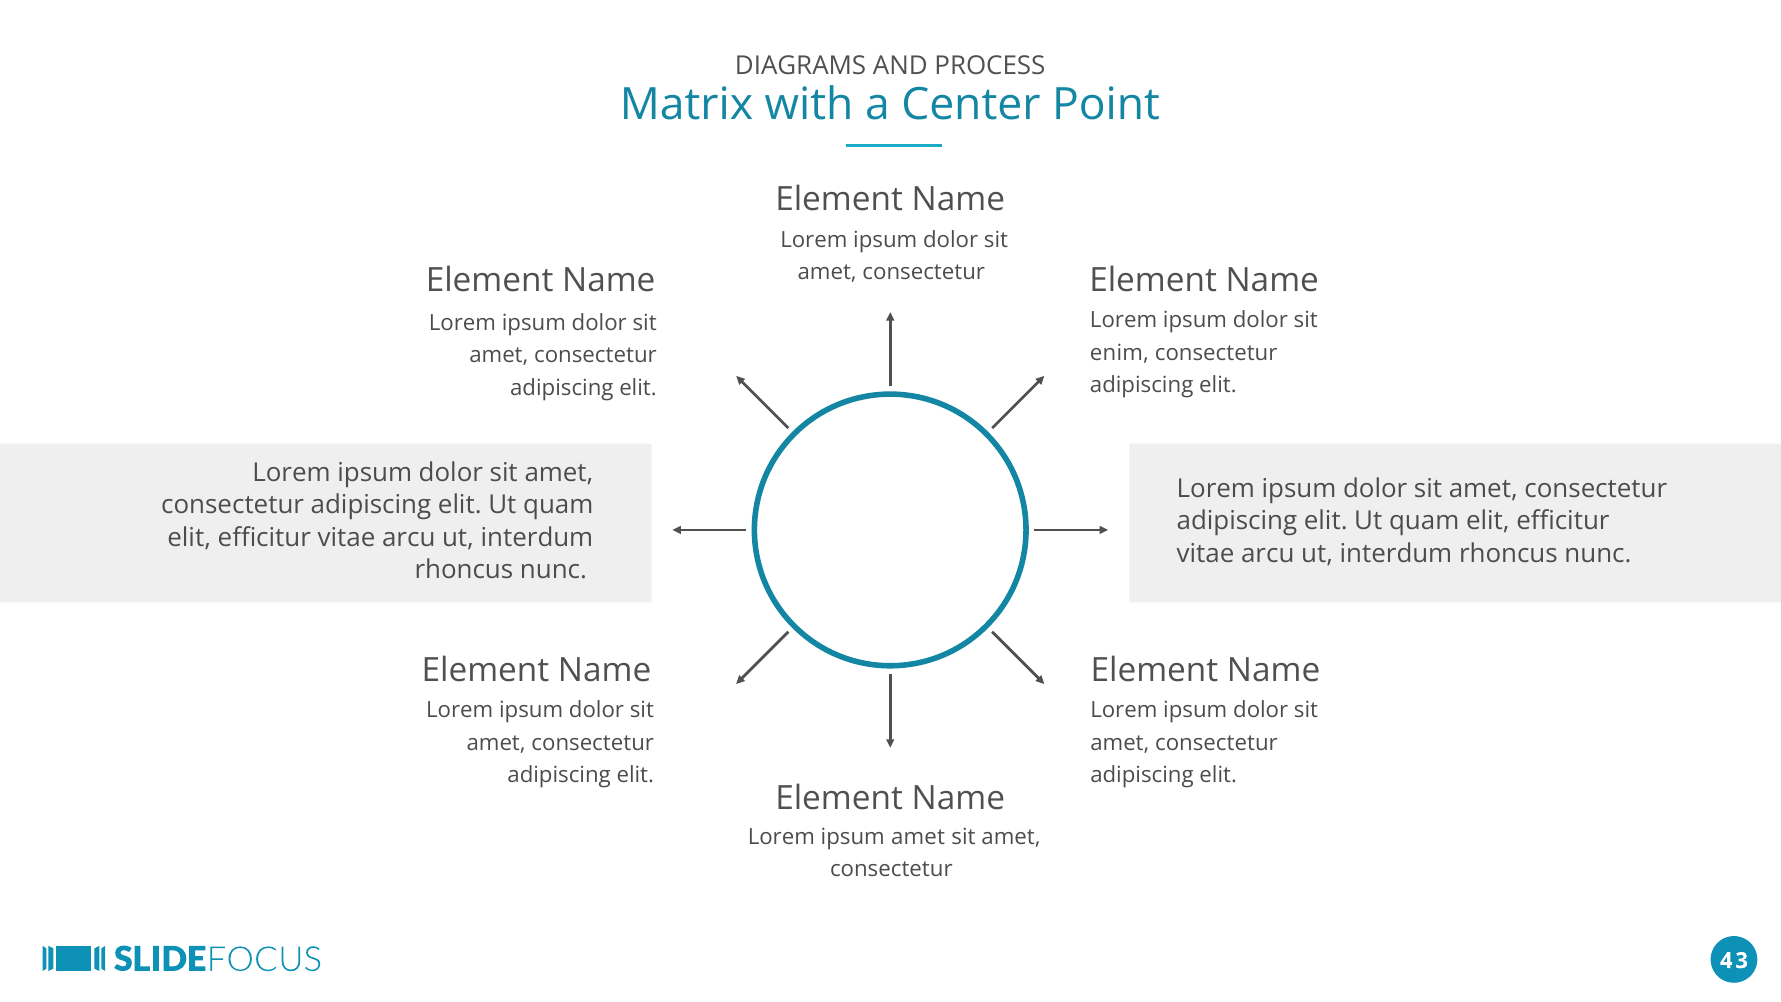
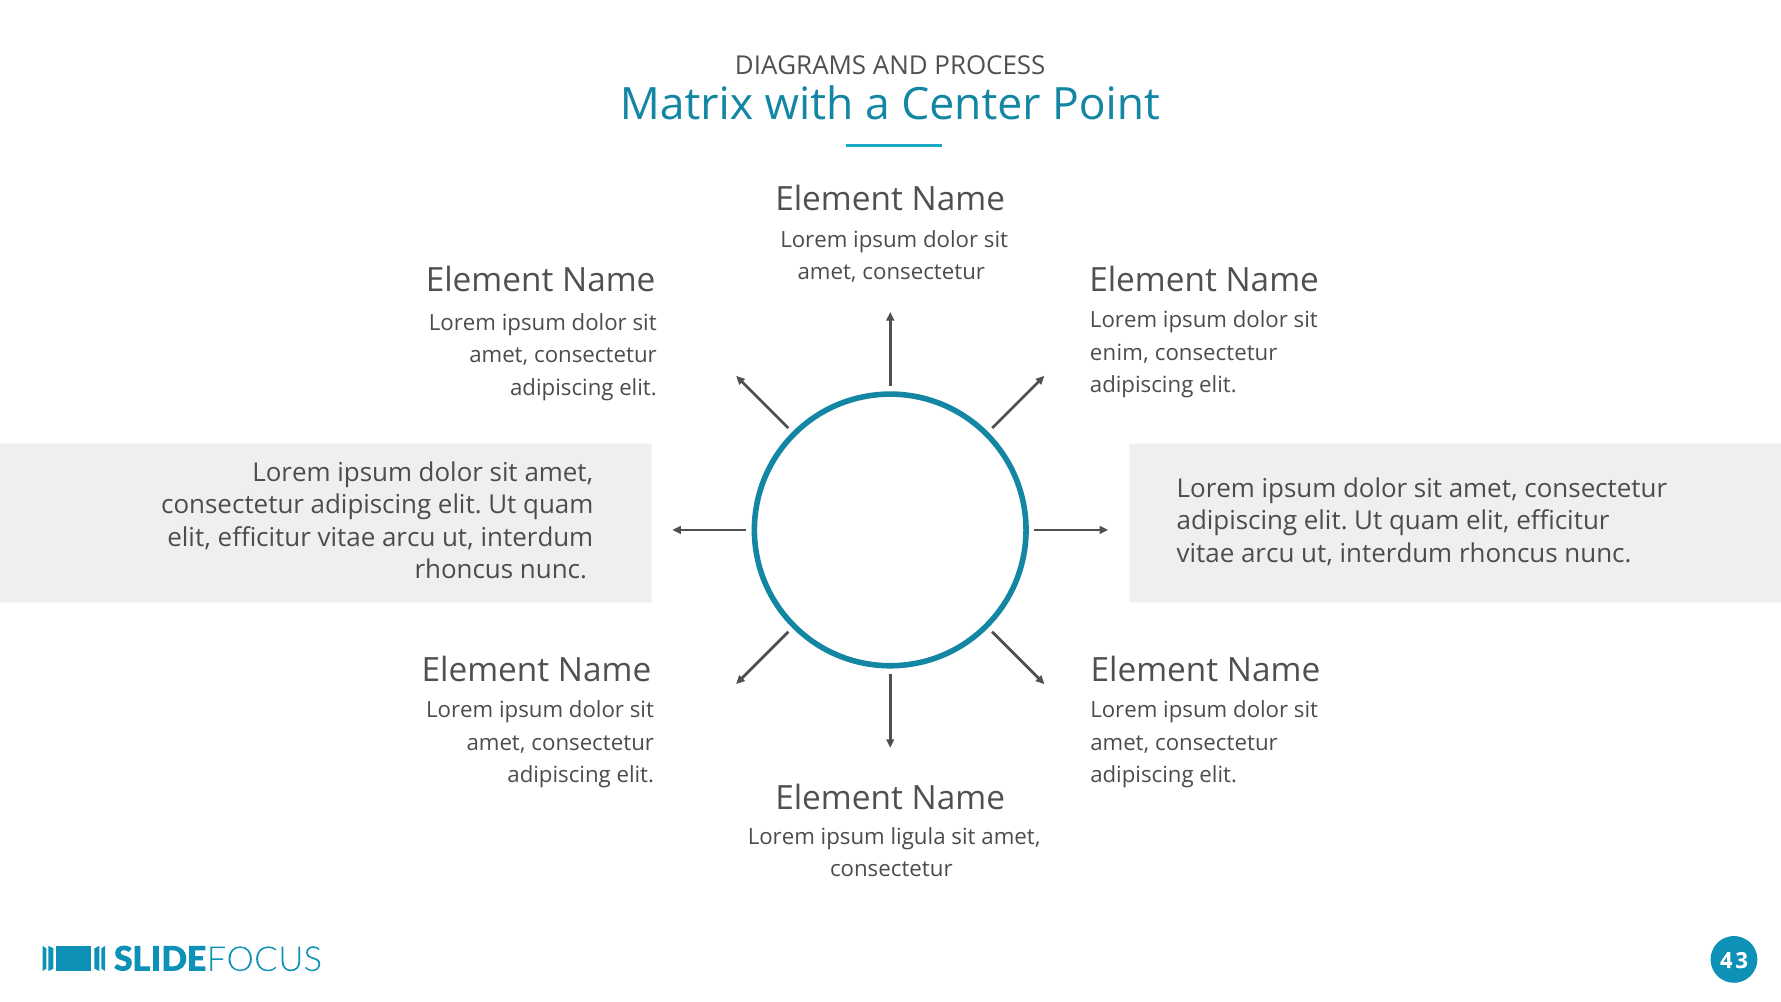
ipsum amet: amet -> ligula
